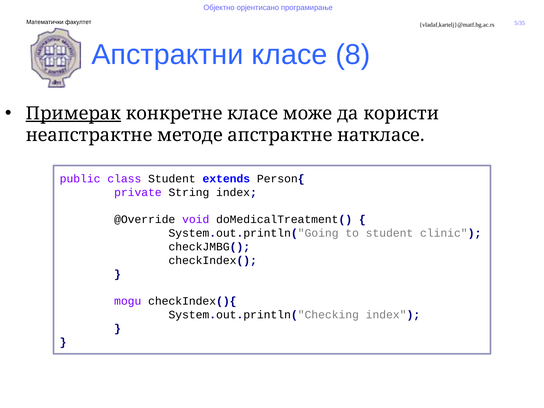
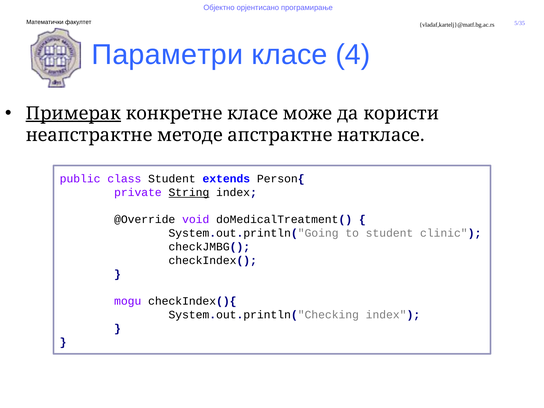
Апстрактни: Апстрактни -> Параметри
8: 8 -> 4
String underline: none -> present
